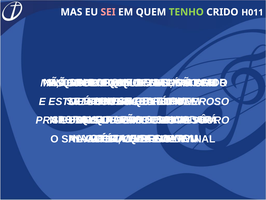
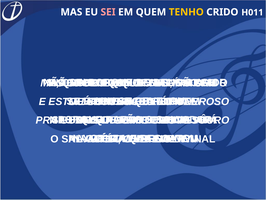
TENHO at (186, 12) colour: light green -> yellow
